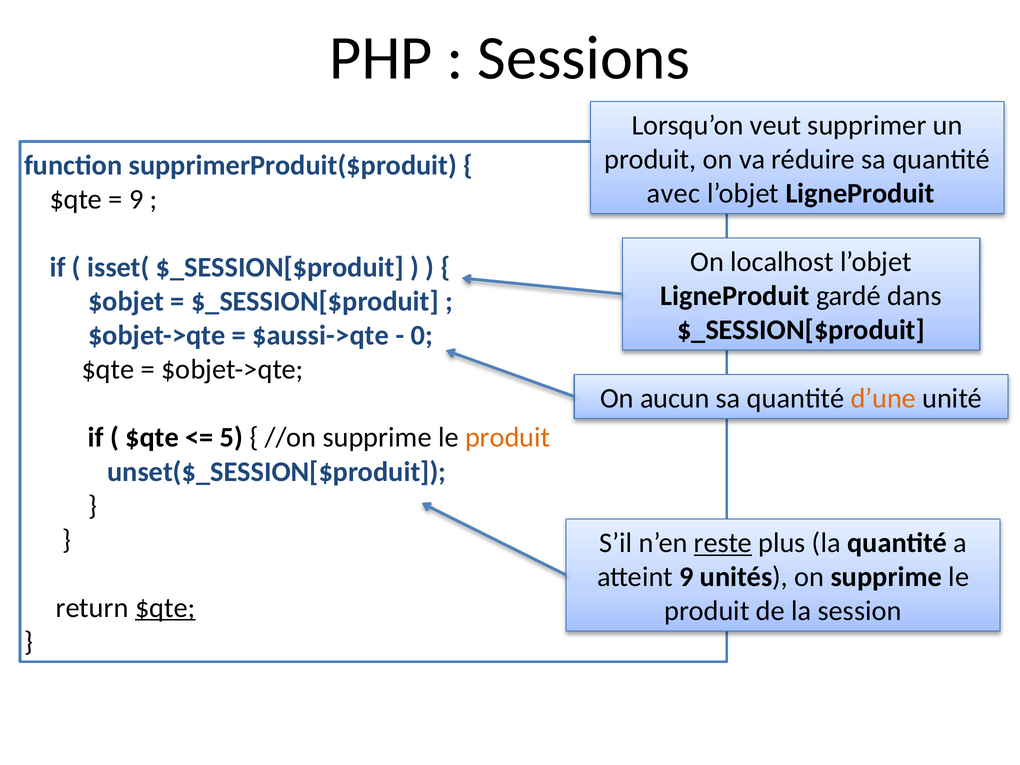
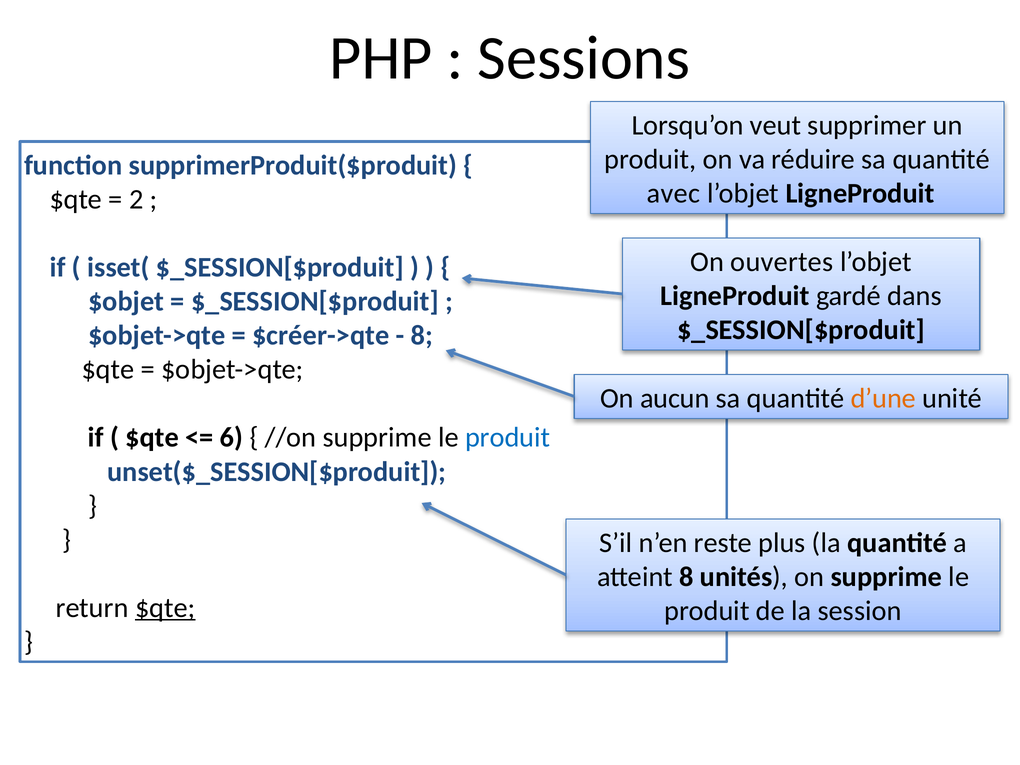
9 at (136, 200): 9 -> 2
localhost: localhost -> ouvertes
$aussi->qte: $aussi->qte -> $créer->qte
0 at (422, 336): 0 -> 8
5: 5 -> 6
produit at (508, 438) colour: orange -> blue
reste underline: present -> none
atteint 9: 9 -> 8
